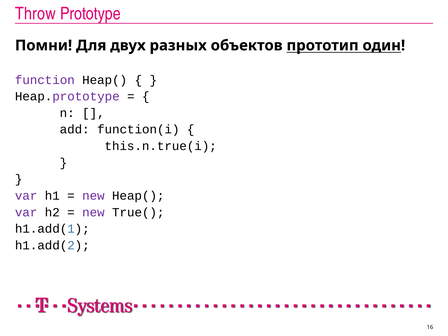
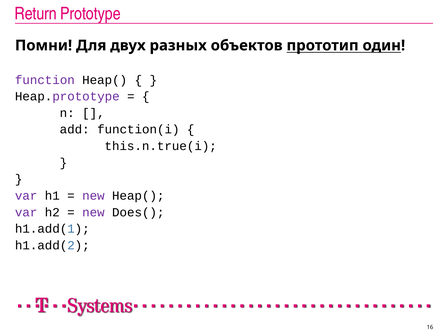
Throw: Throw -> Return
True(: True( -> Does(
